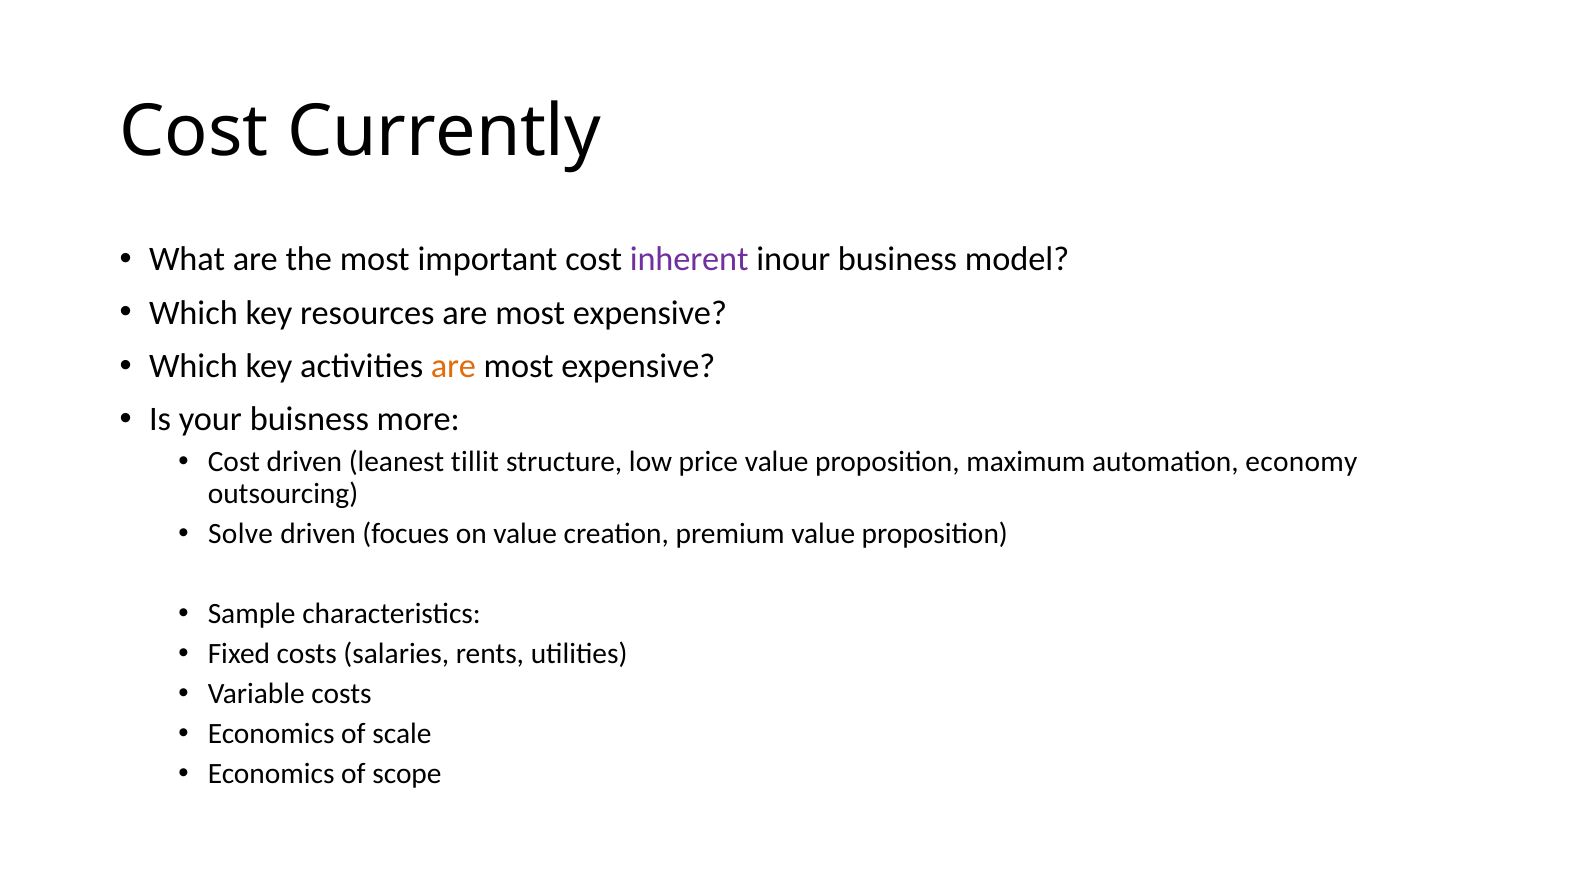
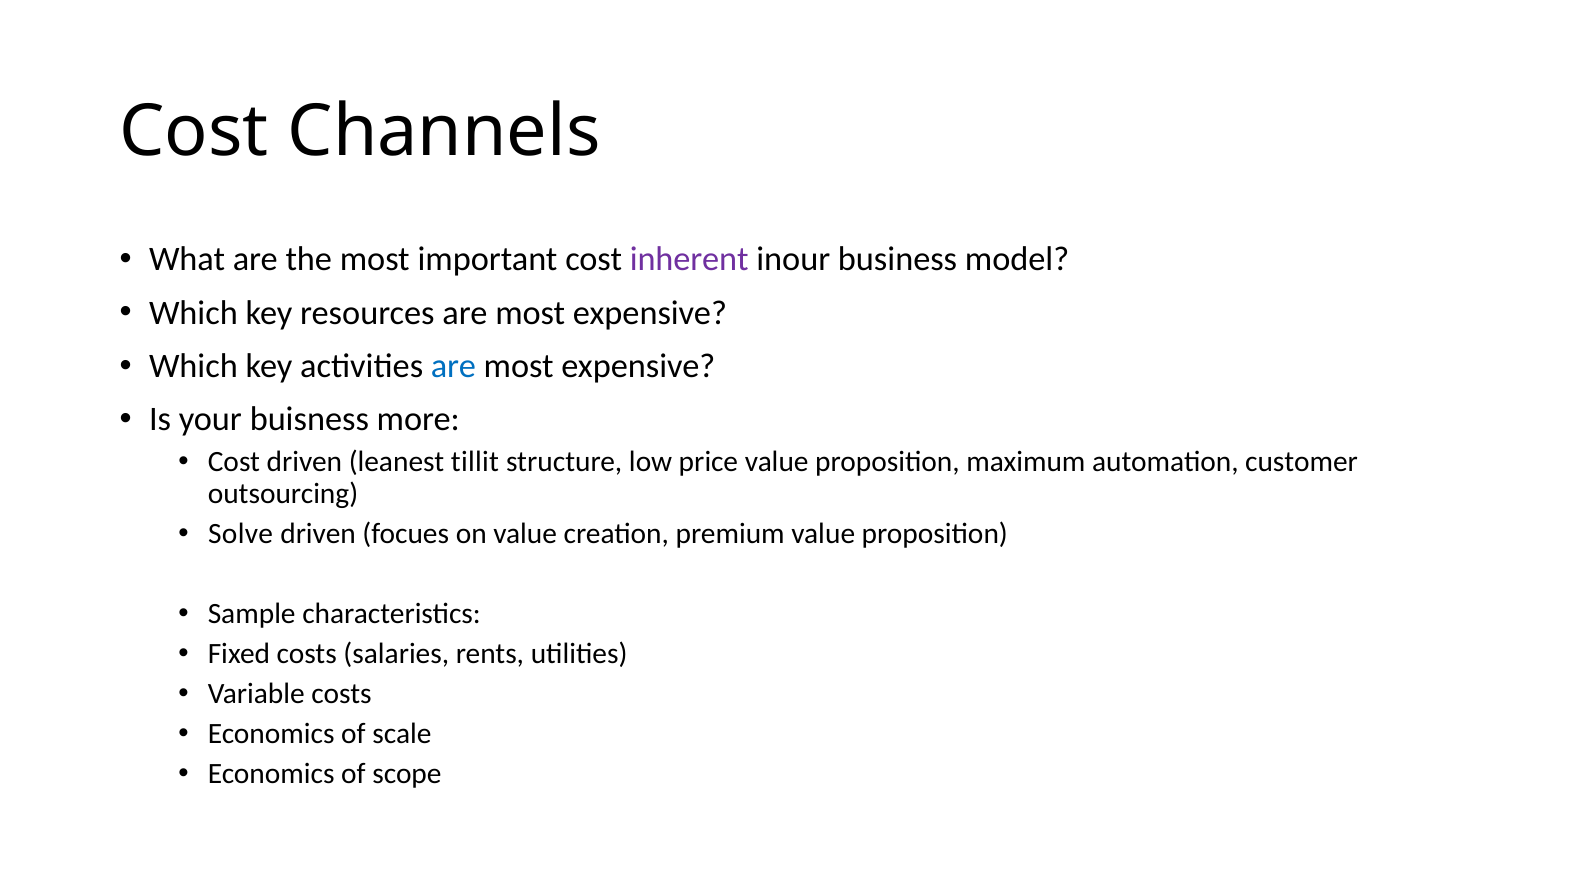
Currently: Currently -> Channels
are at (453, 366) colour: orange -> blue
economy: economy -> customer
